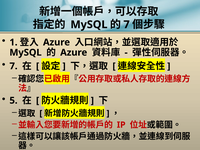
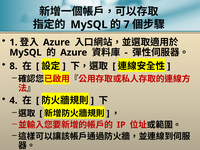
7 at (13, 66): 7 -> 8
5: 5 -> 4
